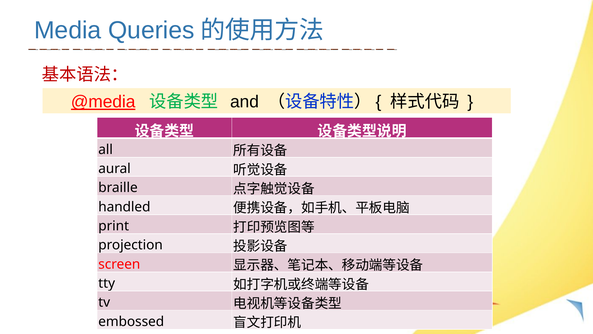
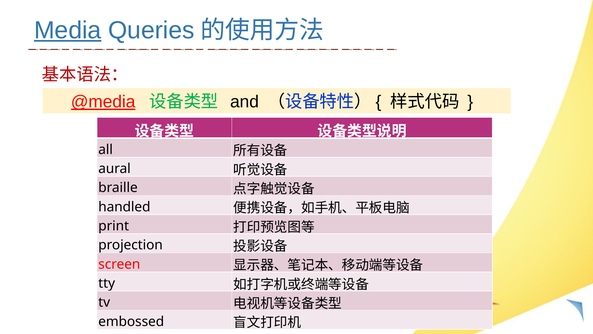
Media underline: none -> present
